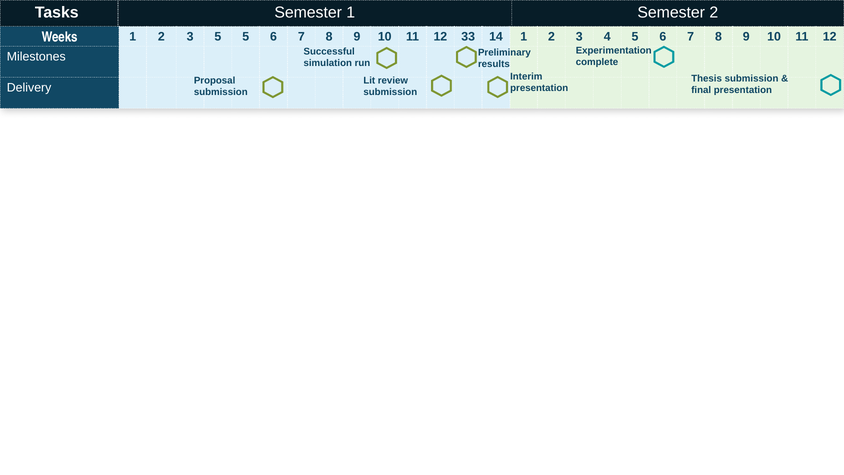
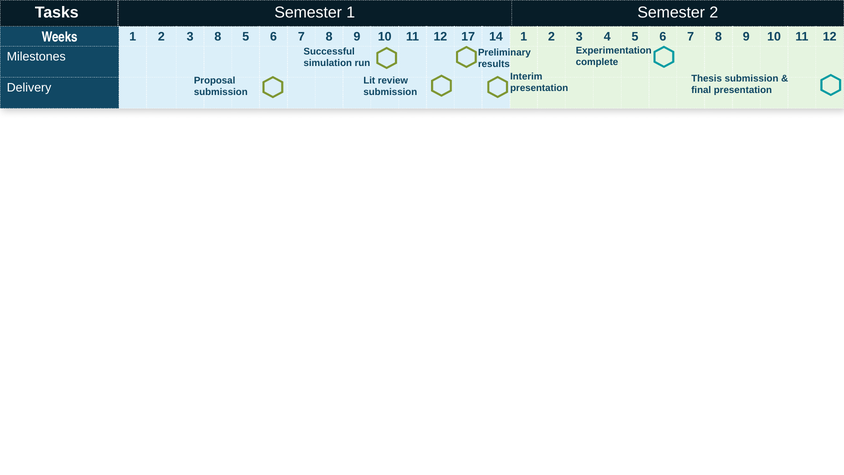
3 5: 5 -> 8
33: 33 -> 17
